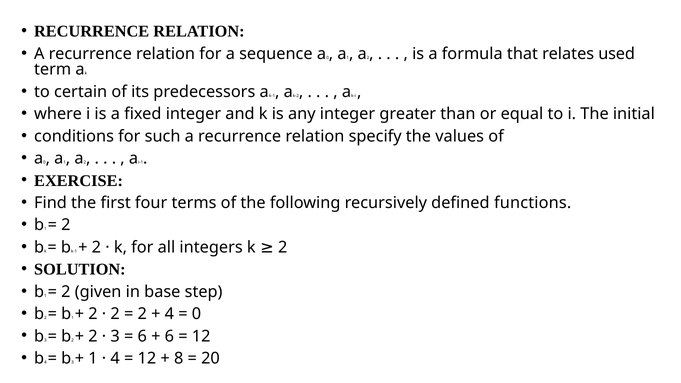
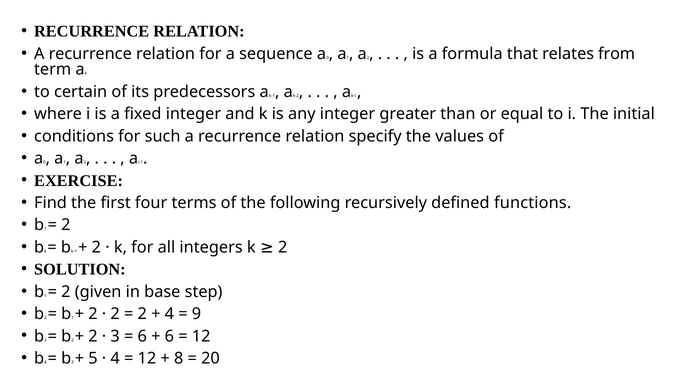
used: used -> from
0 at (196, 314): 0 -> 9
1 at (93, 358): 1 -> 5
